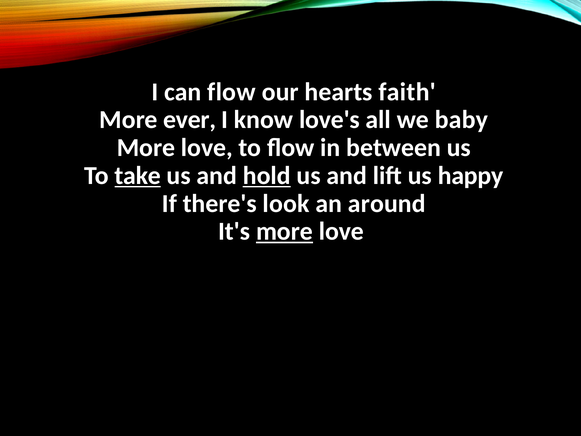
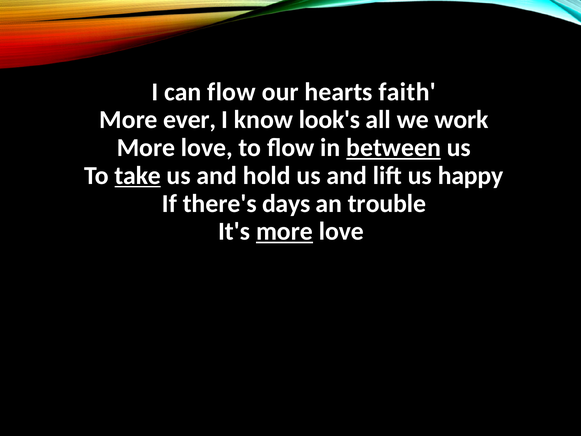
love's: love's -> look's
baby: baby -> work
between underline: none -> present
hold underline: present -> none
look: look -> days
around: around -> trouble
